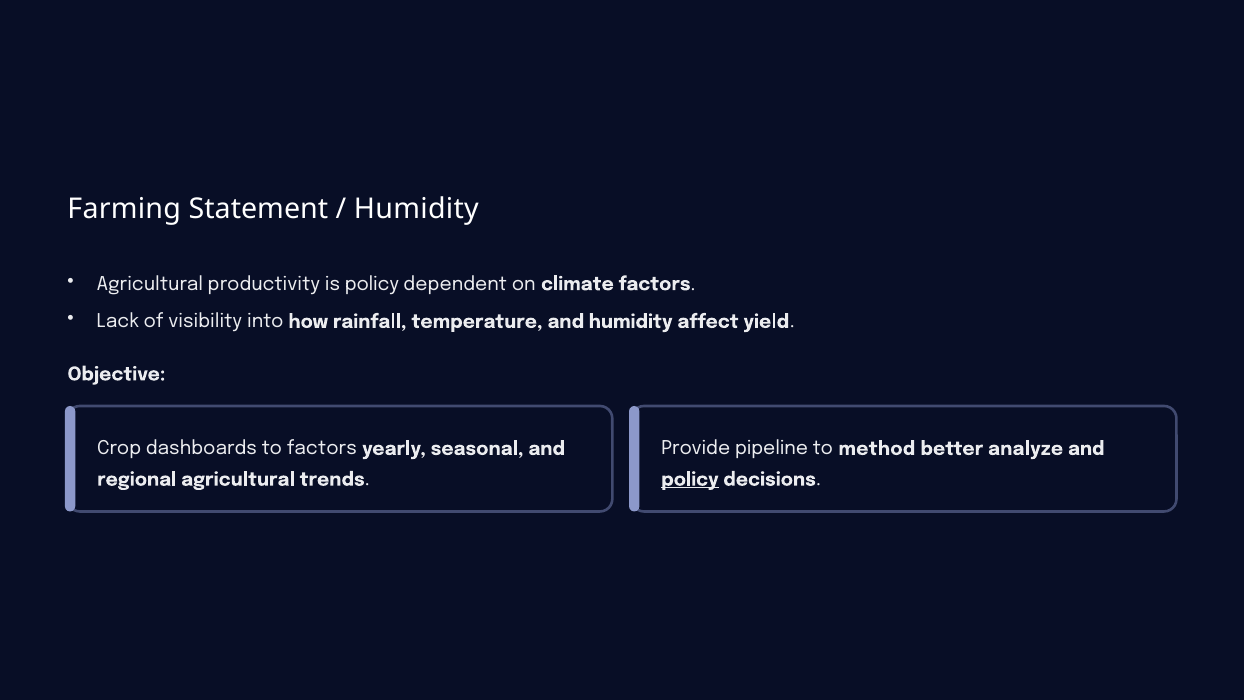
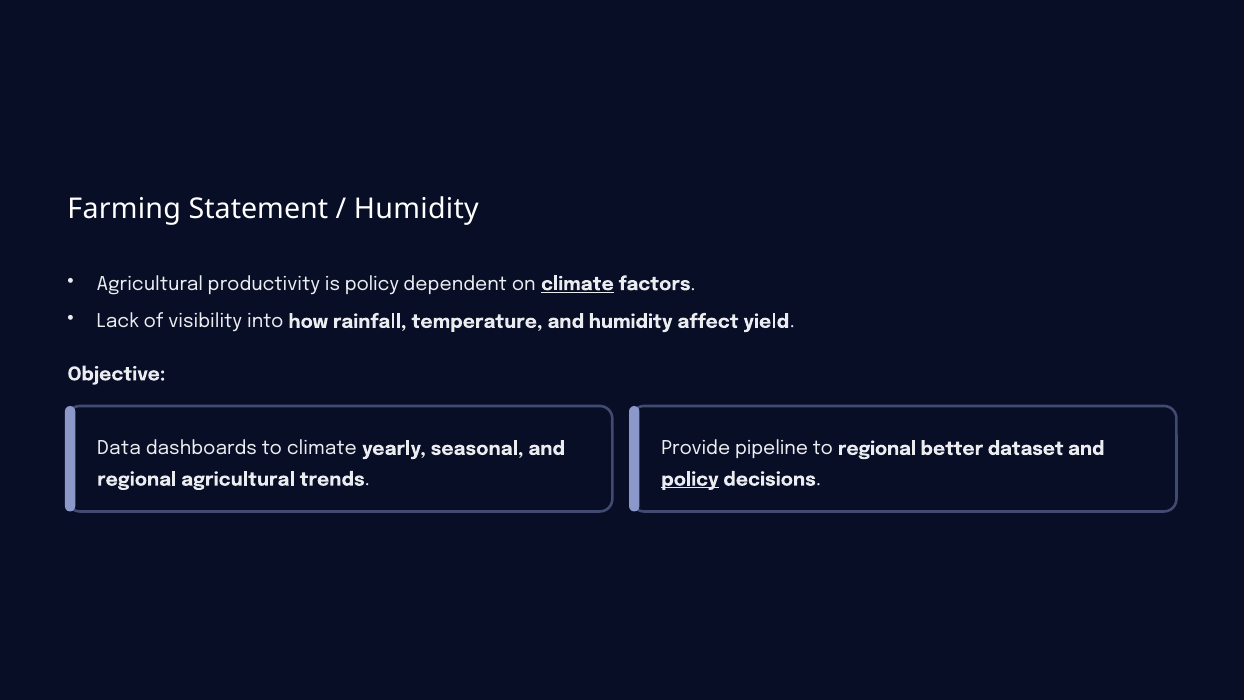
climate at (577, 284) underline: none -> present
Crop: Crop -> Data
to factors: factors -> climate
to method: method -> regional
analyze: analyze -> dataset
